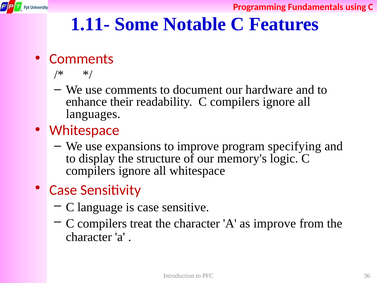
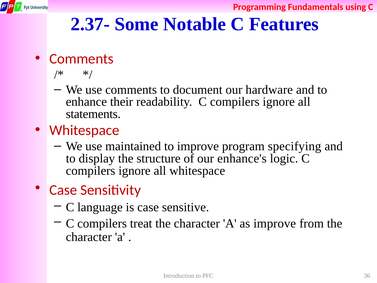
1.11-: 1.11- -> 2.37-
languages: languages -> statements
expansions: expansions -> maintained
memory's: memory's -> enhance's
